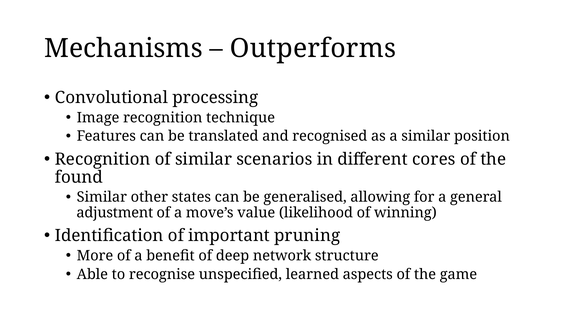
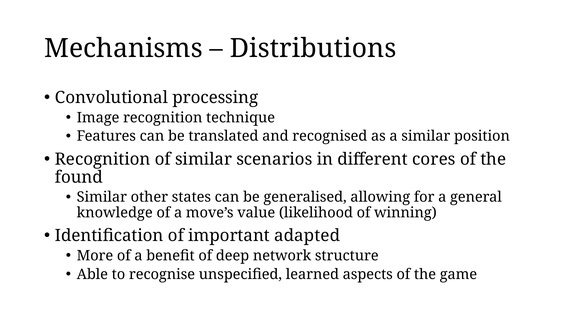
Outperforms: Outperforms -> Distributions
adjustment: adjustment -> knowledge
pruning: pruning -> adapted
